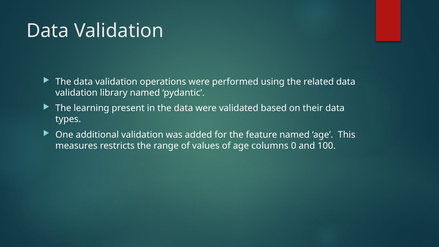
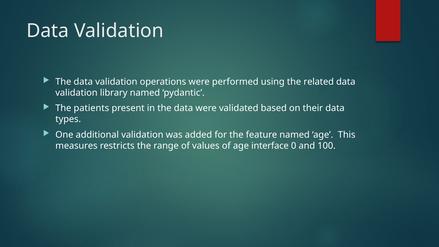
learning: learning -> patients
columns: columns -> interface
